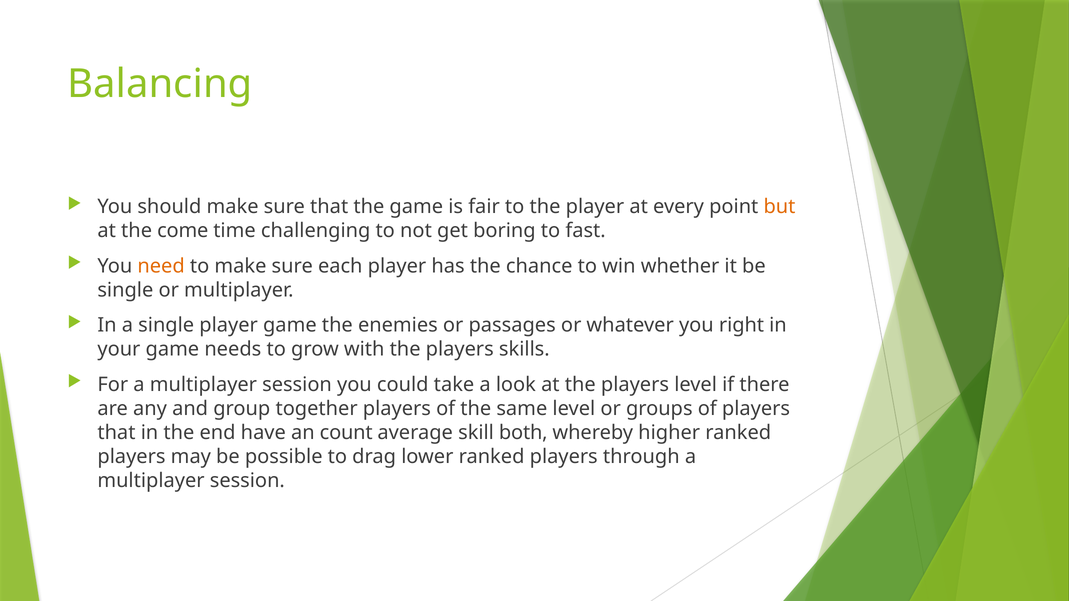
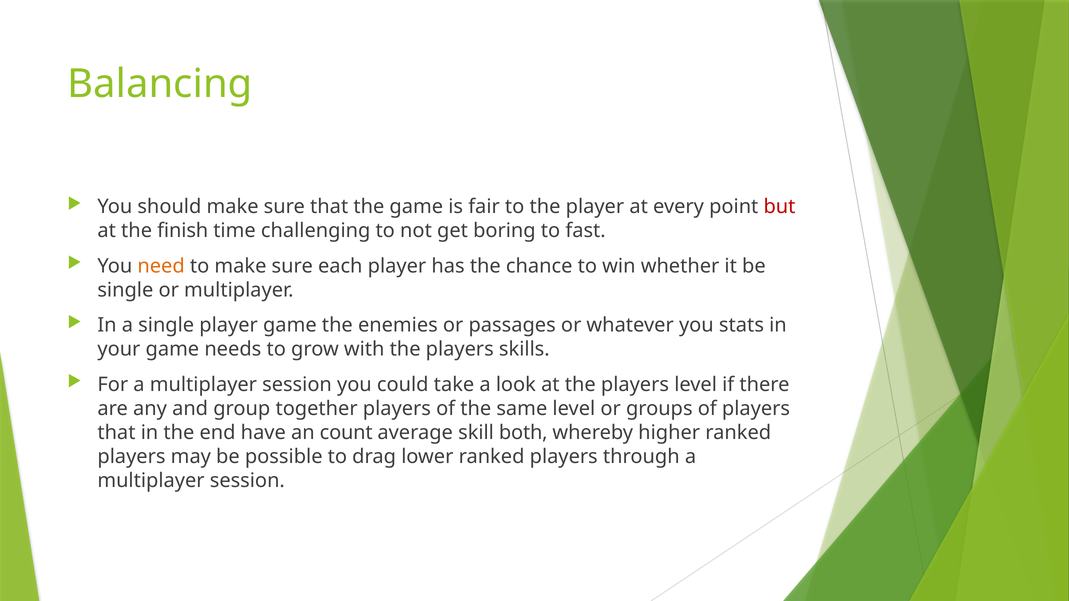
but colour: orange -> red
come: come -> finish
right: right -> stats
